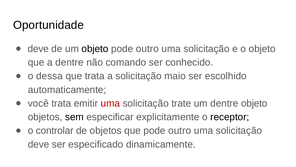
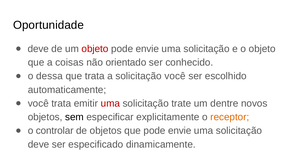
objeto at (95, 49) colour: black -> red
outro at (147, 49): outro -> envie
a dentre: dentre -> coisas
comando: comando -> orientado
solicitação maio: maio -> você
dentre objeto: objeto -> novos
receptor colour: black -> orange
que pode outro: outro -> envie
